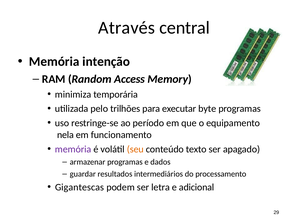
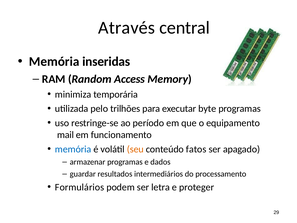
intenção: intenção -> inseridas
nela: nela -> mail
memória at (73, 149) colour: purple -> blue
texto: texto -> fatos
Gigantescas: Gigantescas -> Formulários
adicional: adicional -> proteger
